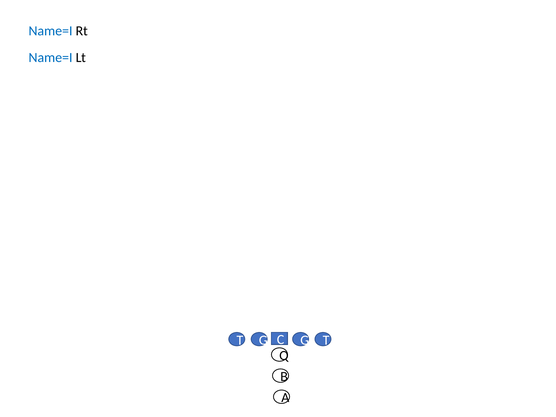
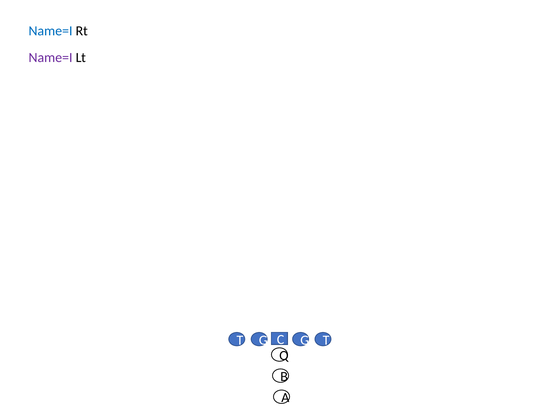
Name=I at (51, 57) colour: blue -> purple
